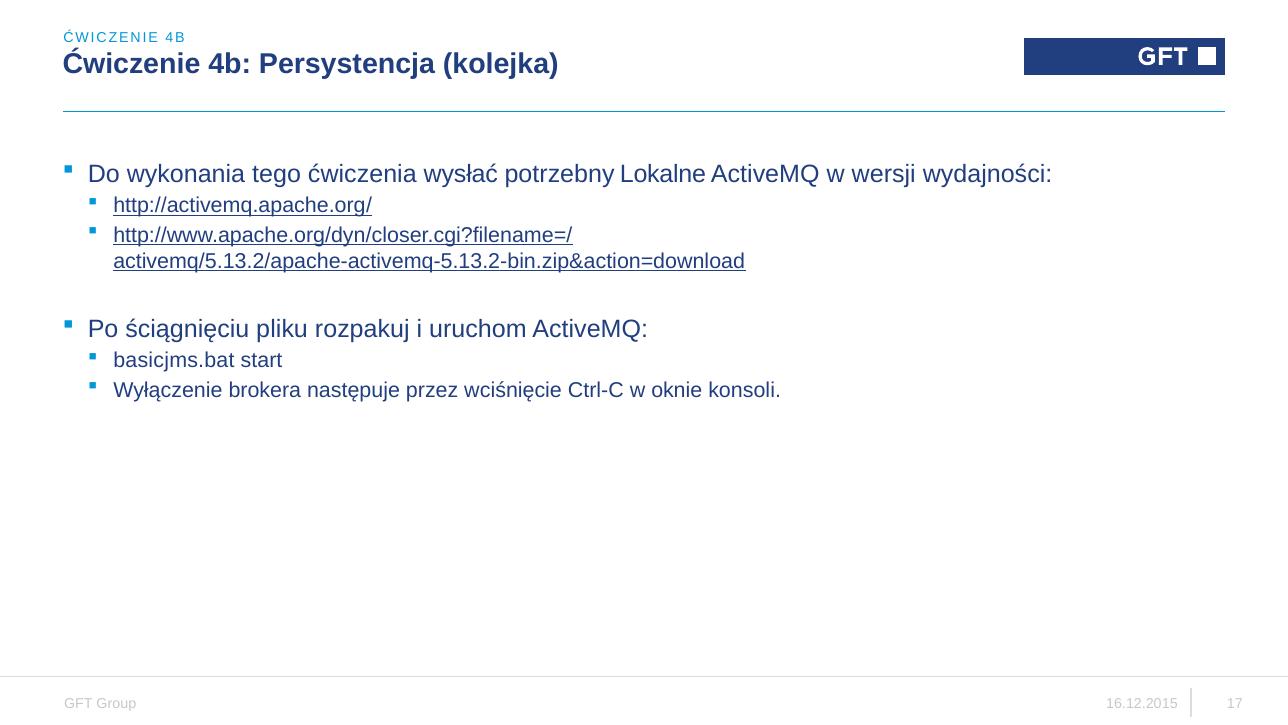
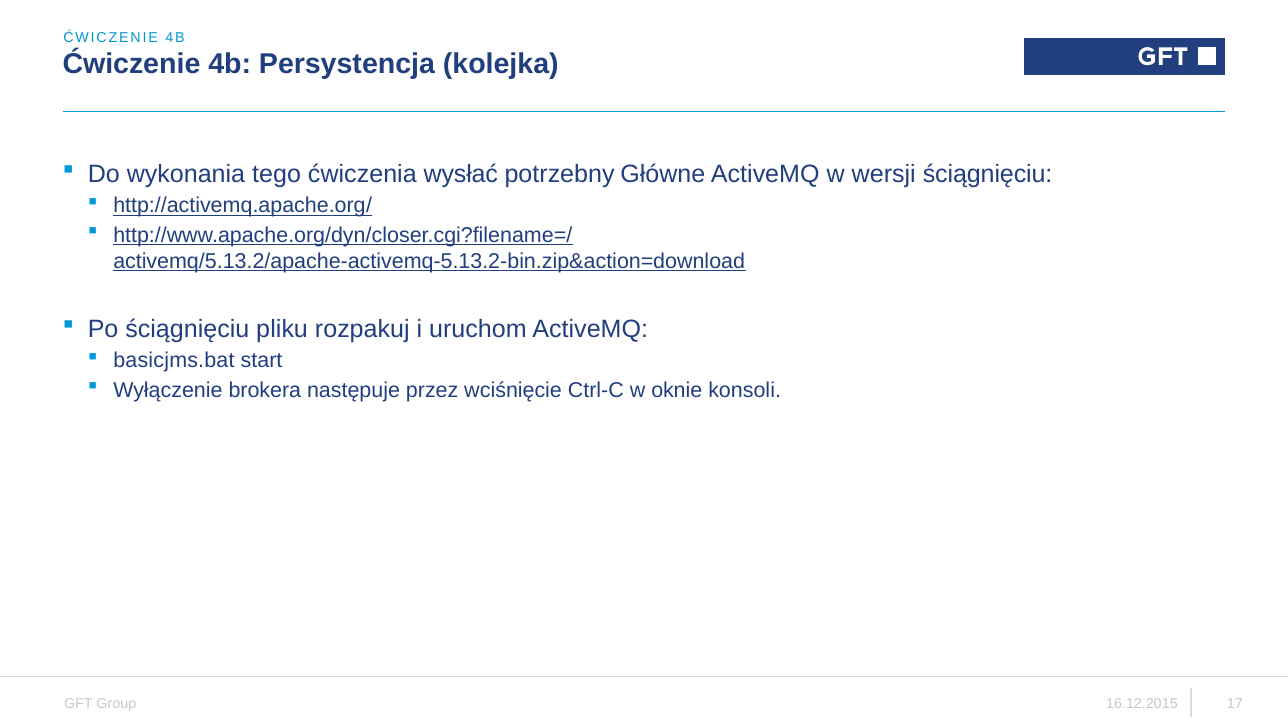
Lokalne: Lokalne -> Główne
wersji wydajności: wydajności -> ściągnięciu
